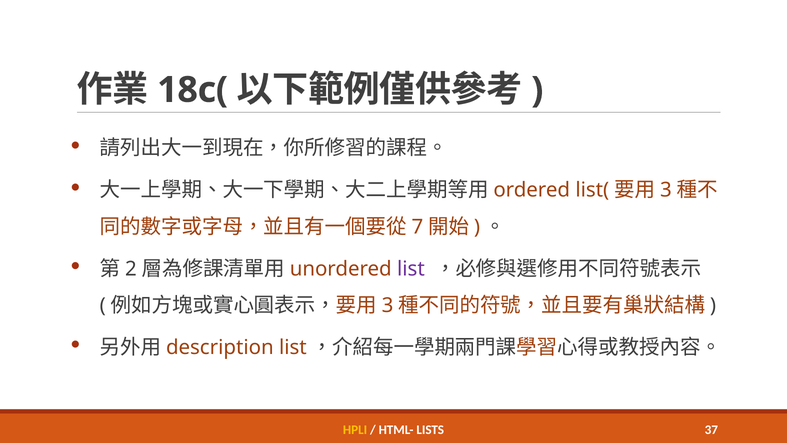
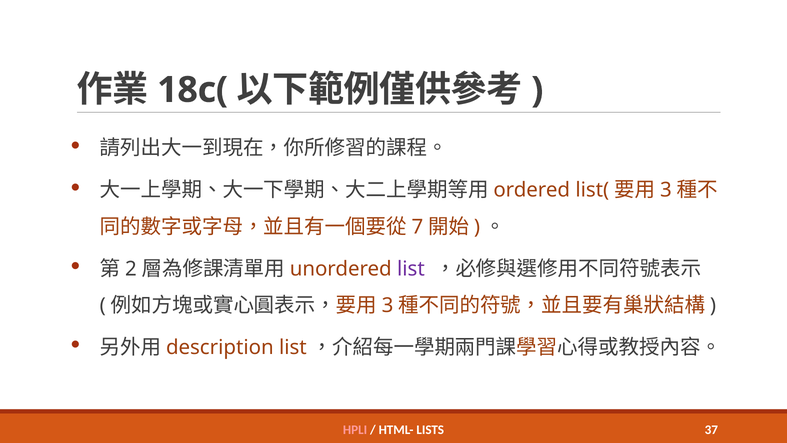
HPLI colour: yellow -> pink
